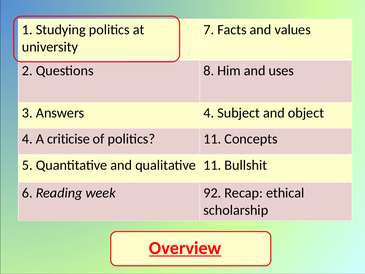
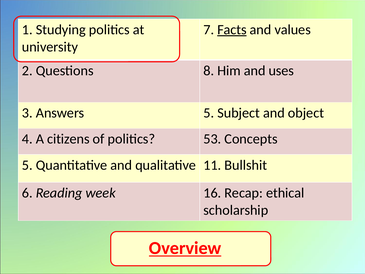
Facts underline: none -> present
Answers 4: 4 -> 5
criticise: criticise -> citizens
politics 11: 11 -> 53
92: 92 -> 16
